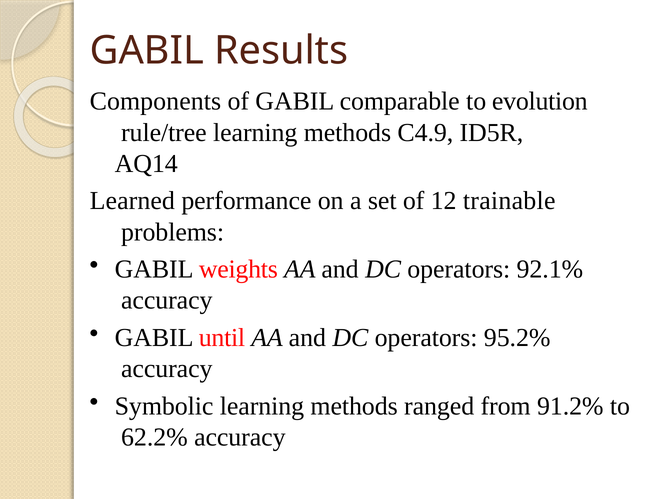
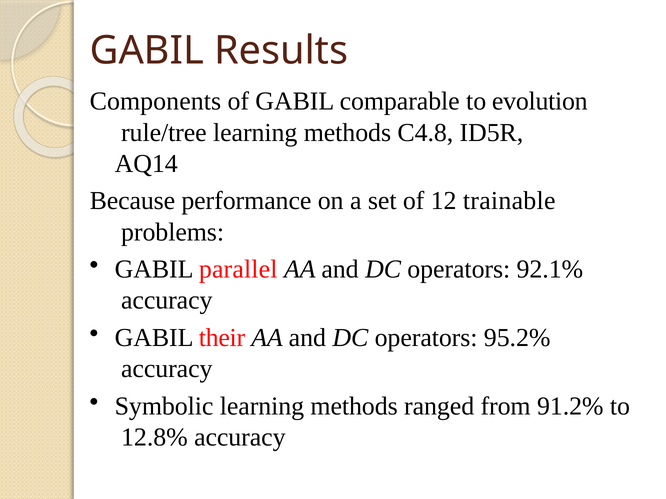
C4.9: C4.9 -> C4.8
Learned: Learned -> Because
weights: weights -> parallel
until: until -> their
62.2%: 62.2% -> 12.8%
